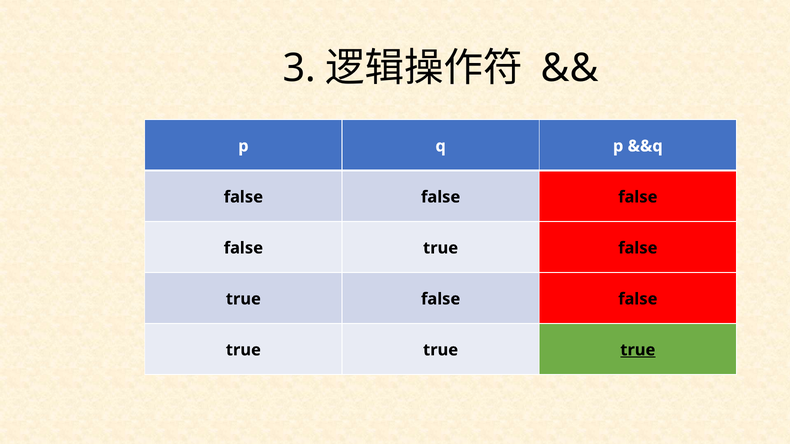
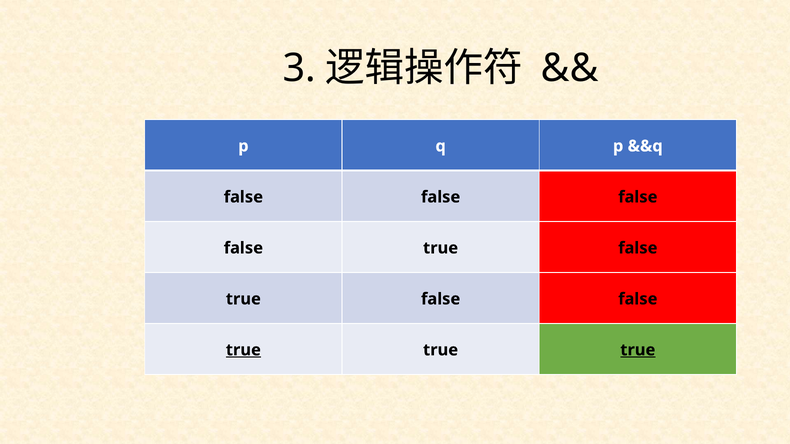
true at (243, 350) underline: none -> present
